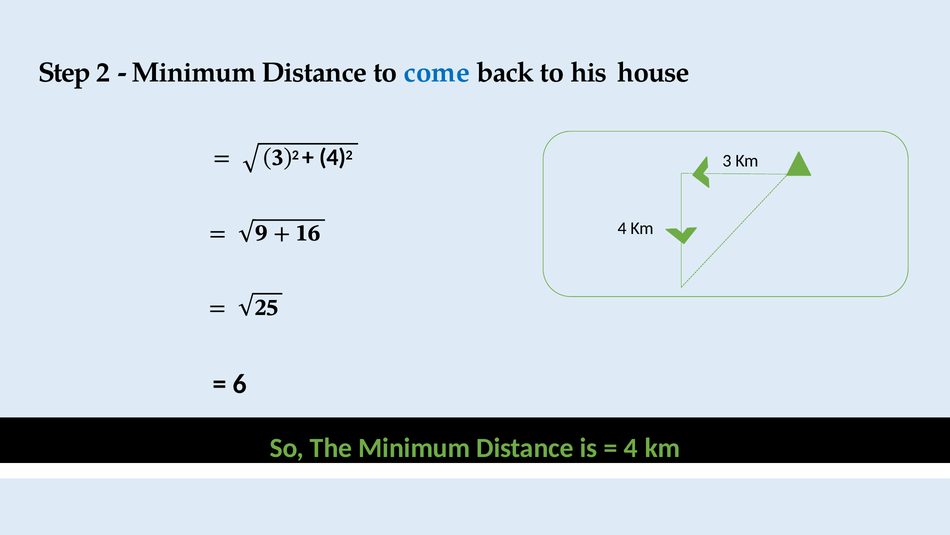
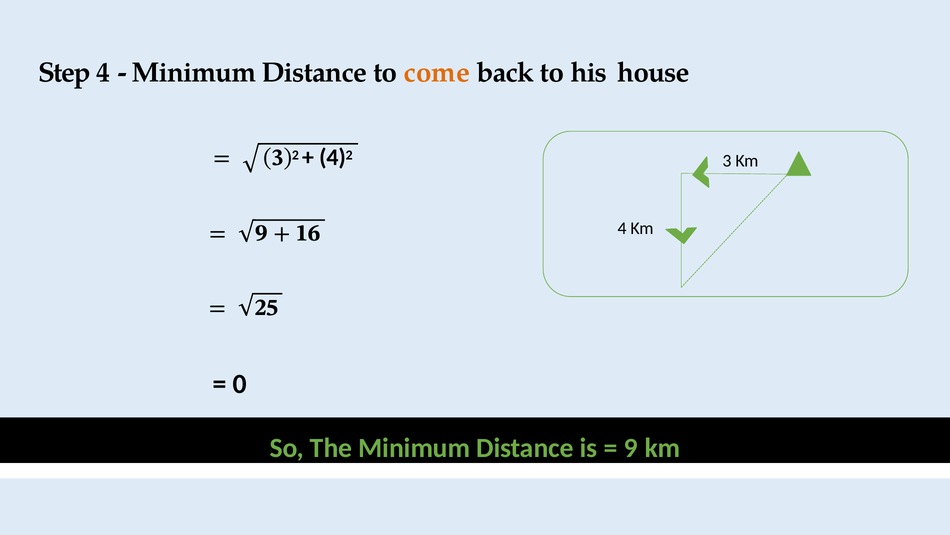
Step 2: 2 -> 4
come colour: blue -> orange
6: 6 -> 0
4 at (631, 448): 4 -> 9
